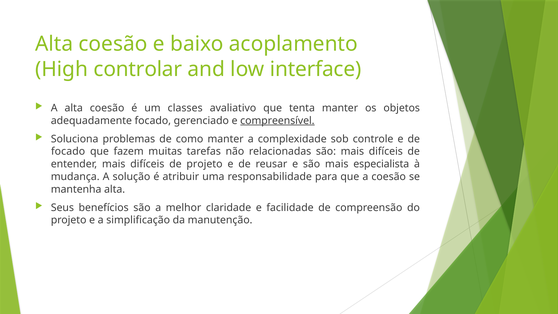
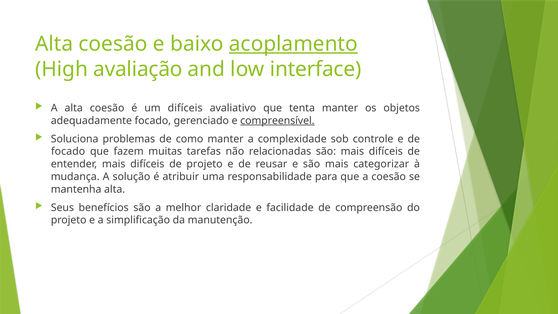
acoplamento underline: none -> present
controlar: controlar -> avaliação
um classes: classes -> difíceis
especialista: especialista -> categorizar
